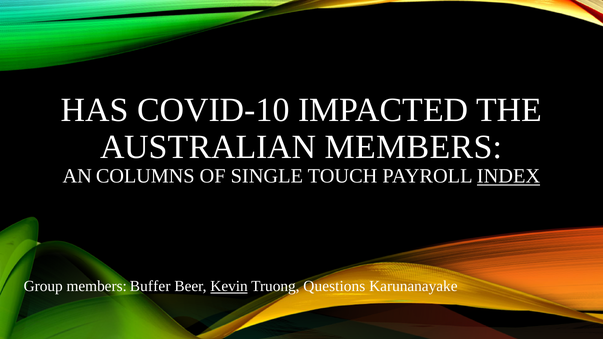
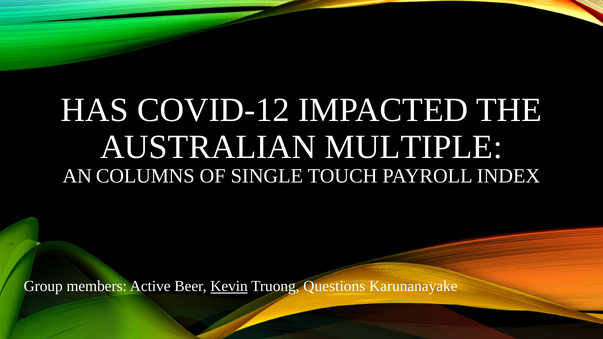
COVID-10: COVID-10 -> COVID-12
AUSTRALIAN MEMBERS: MEMBERS -> MULTIPLE
INDEX underline: present -> none
Buffer: Buffer -> Active
